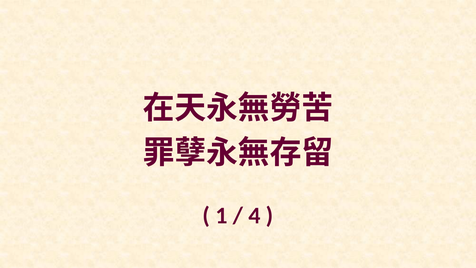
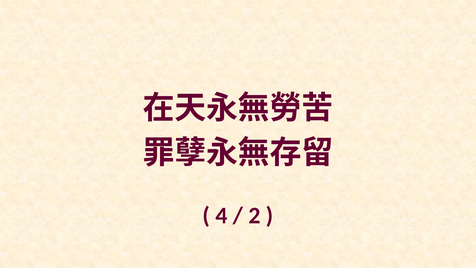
1: 1 -> 4
4: 4 -> 2
